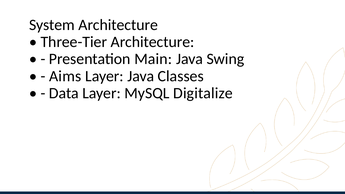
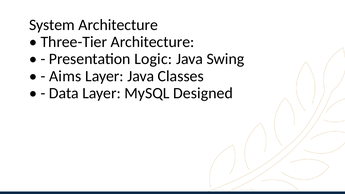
Main: Main -> Logic
Digitalize: Digitalize -> Designed
